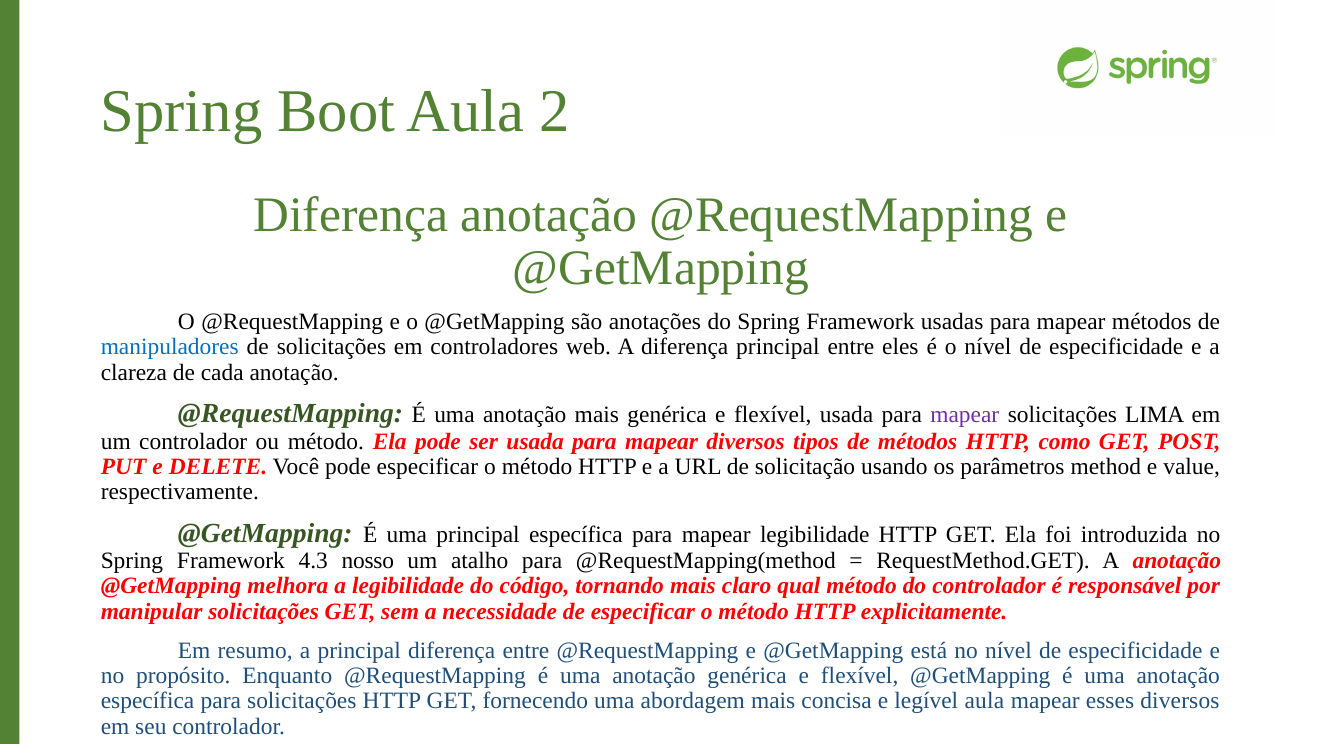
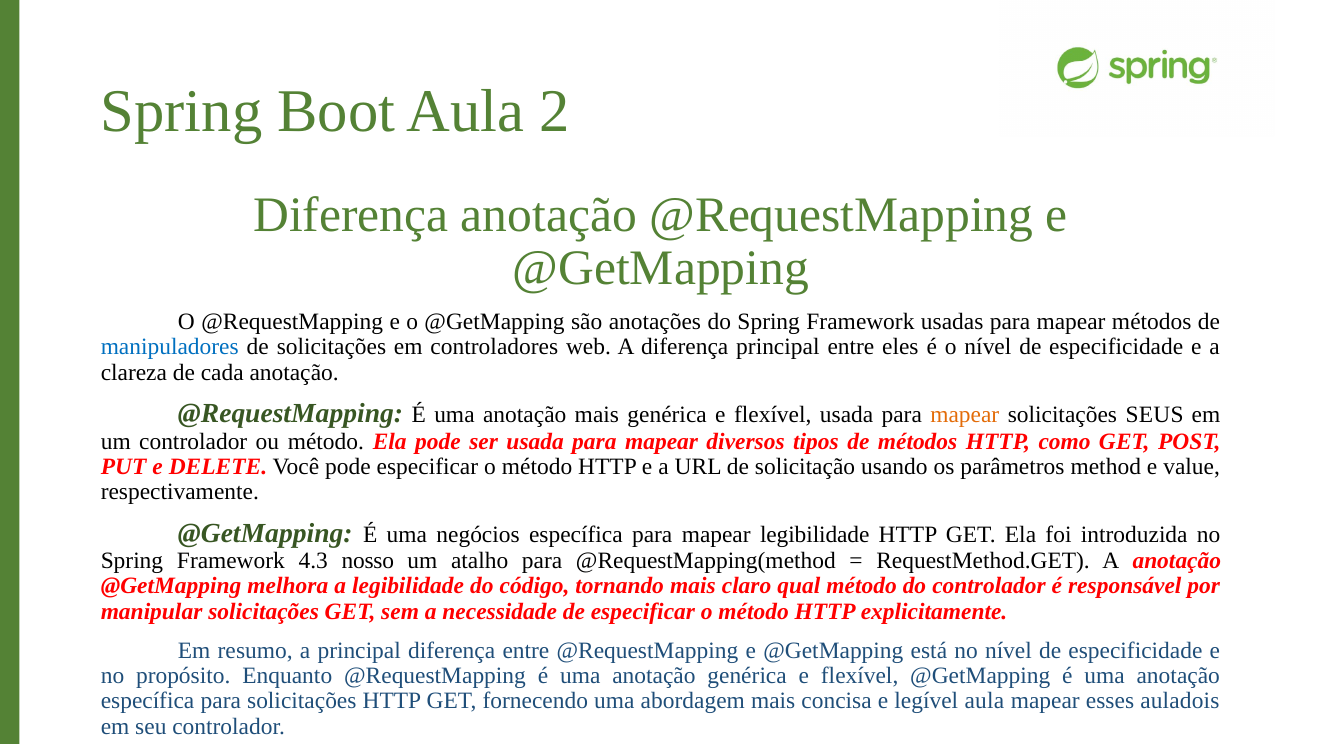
mapear at (965, 415) colour: purple -> orange
LIMA: LIMA -> SEUS
uma principal: principal -> negócios
esses diversos: diversos -> auladois
